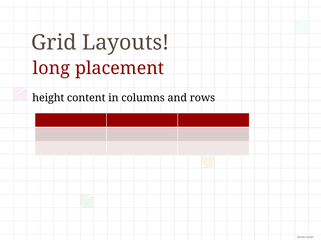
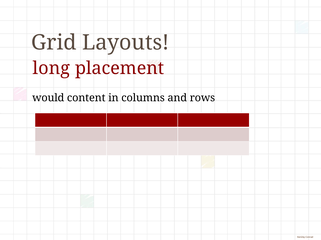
height: height -> would
